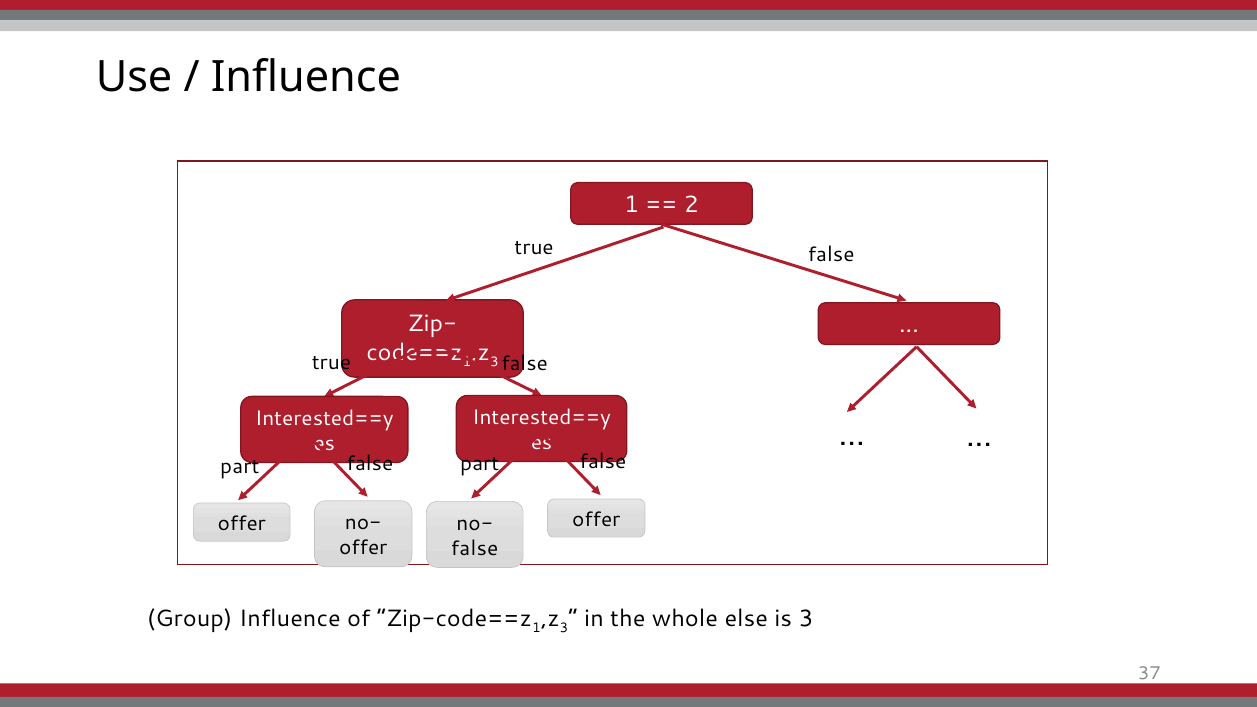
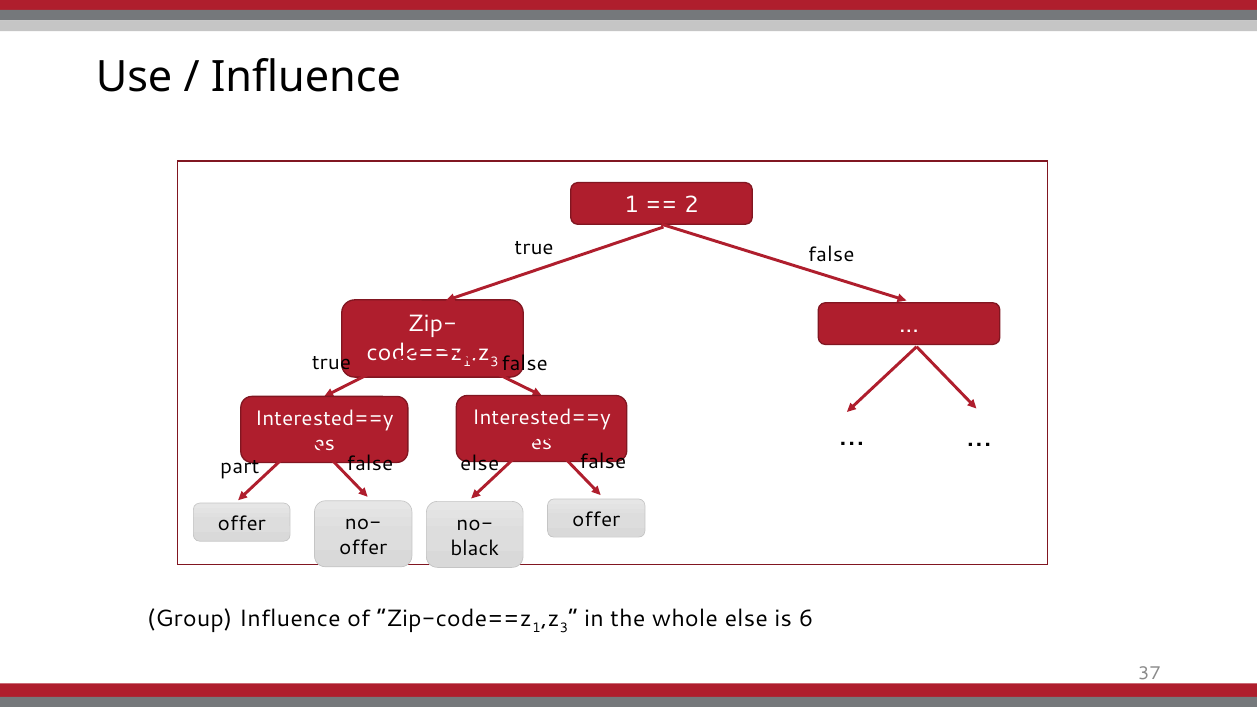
part at (480, 464): part -> else
false at (475, 548): false -> black
is 3: 3 -> 6
